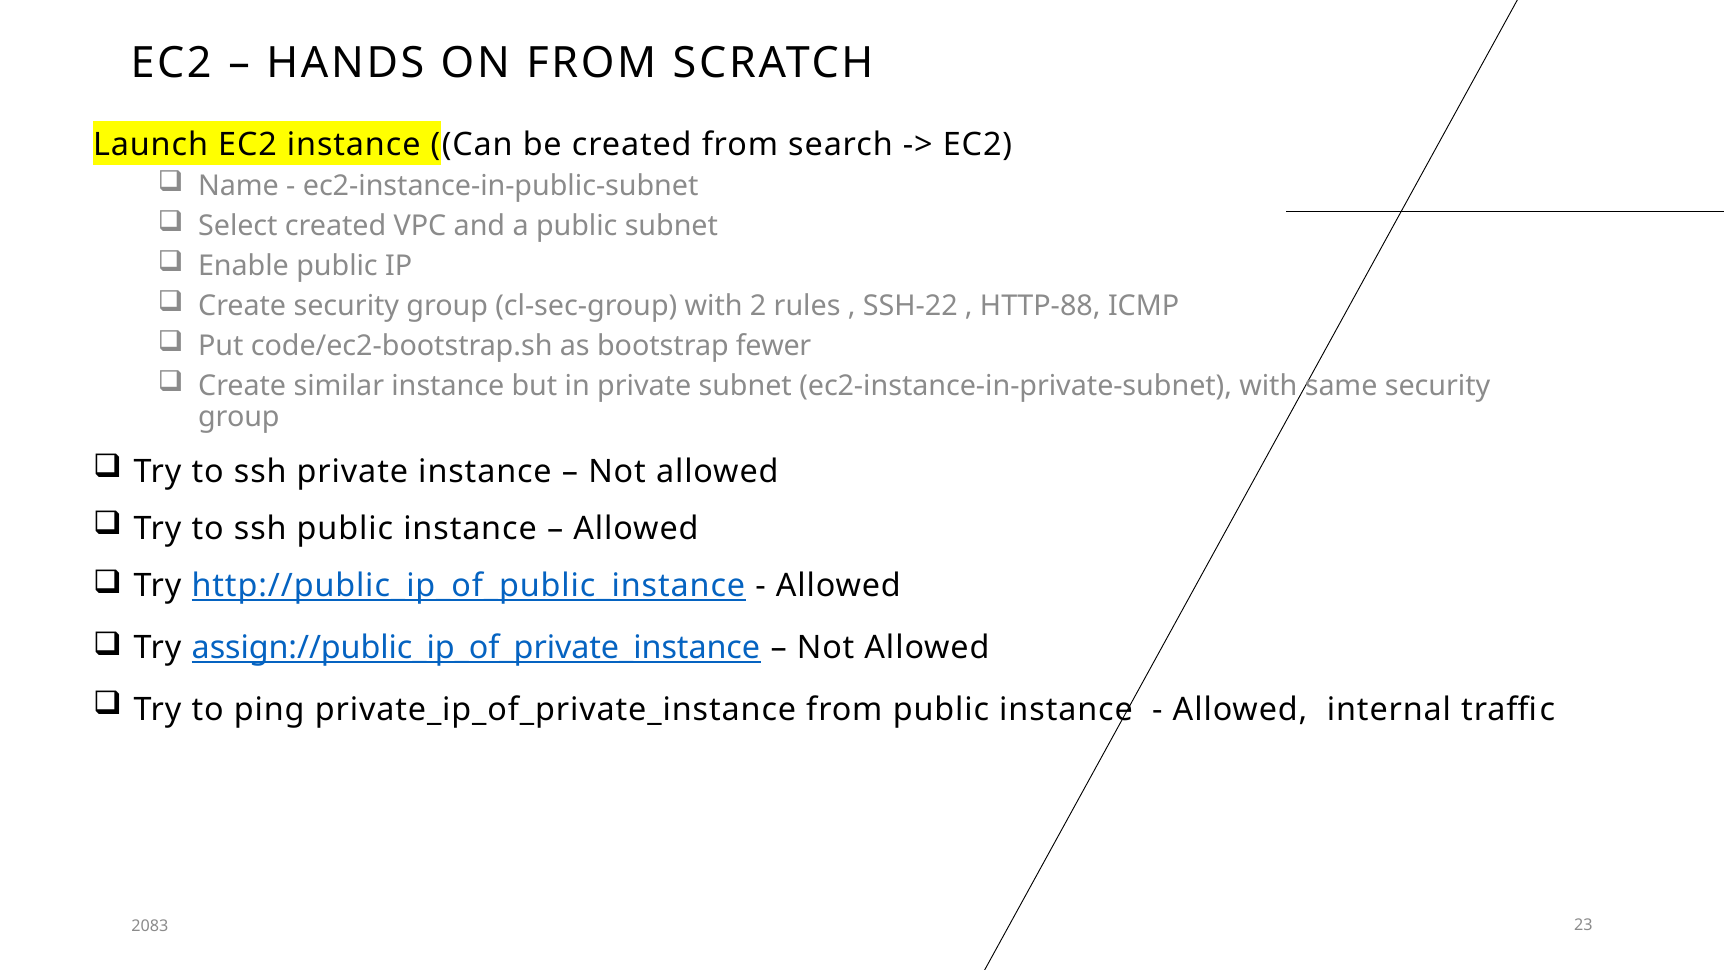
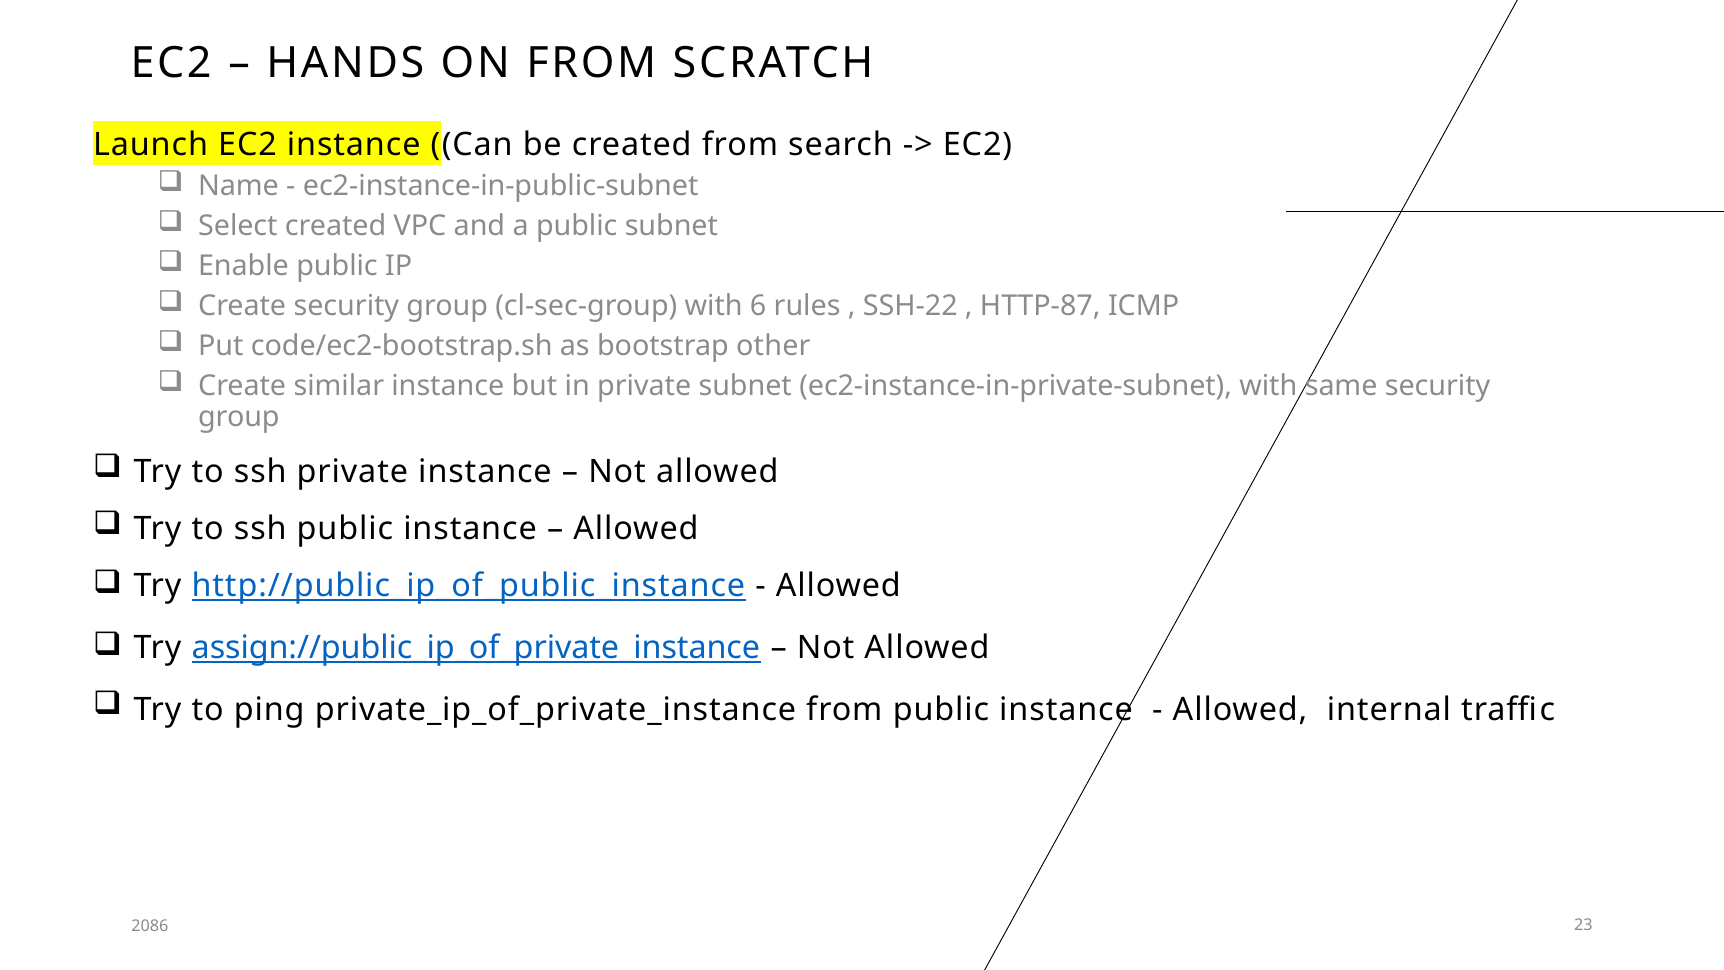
2: 2 -> 6
HTTP-88: HTTP-88 -> HTTP-87
fewer: fewer -> other
2083: 2083 -> 2086
